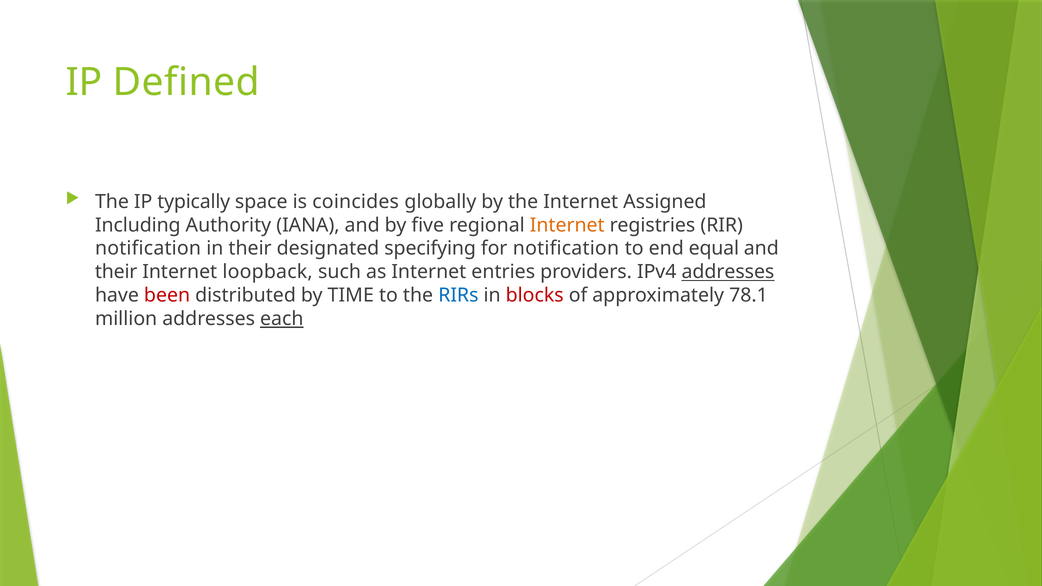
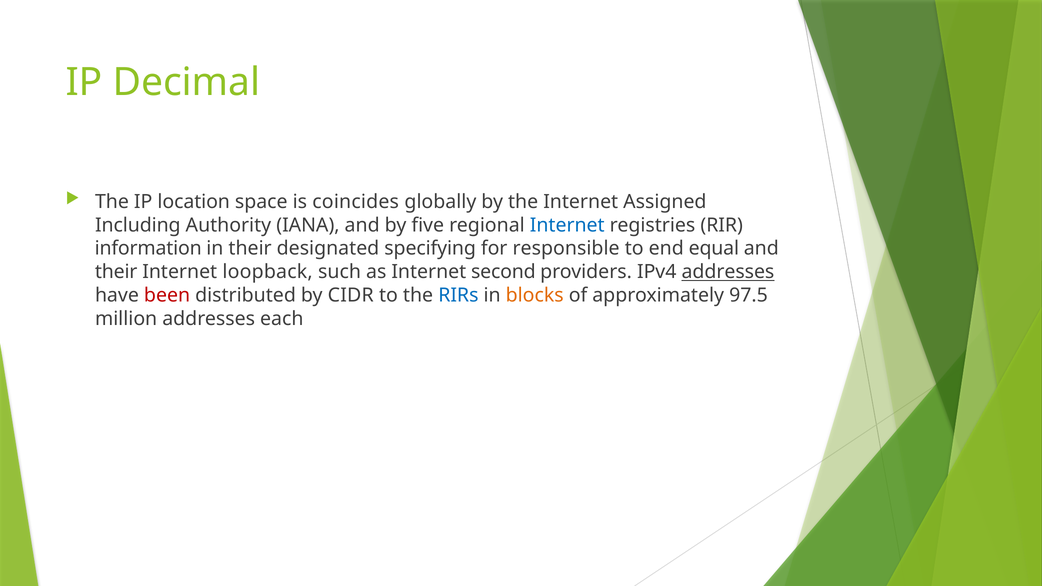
Defined: Defined -> Decimal
typically: typically -> location
Internet at (567, 225) colour: orange -> blue
notification at (148, 249): notification -> information
for notification: notification -> responsible
entries: entries -> second
TIME: TIME -> CIDR
blocks colour: red -> orange
78.1: 78.1 -> 97.5
each underline: present -> none
